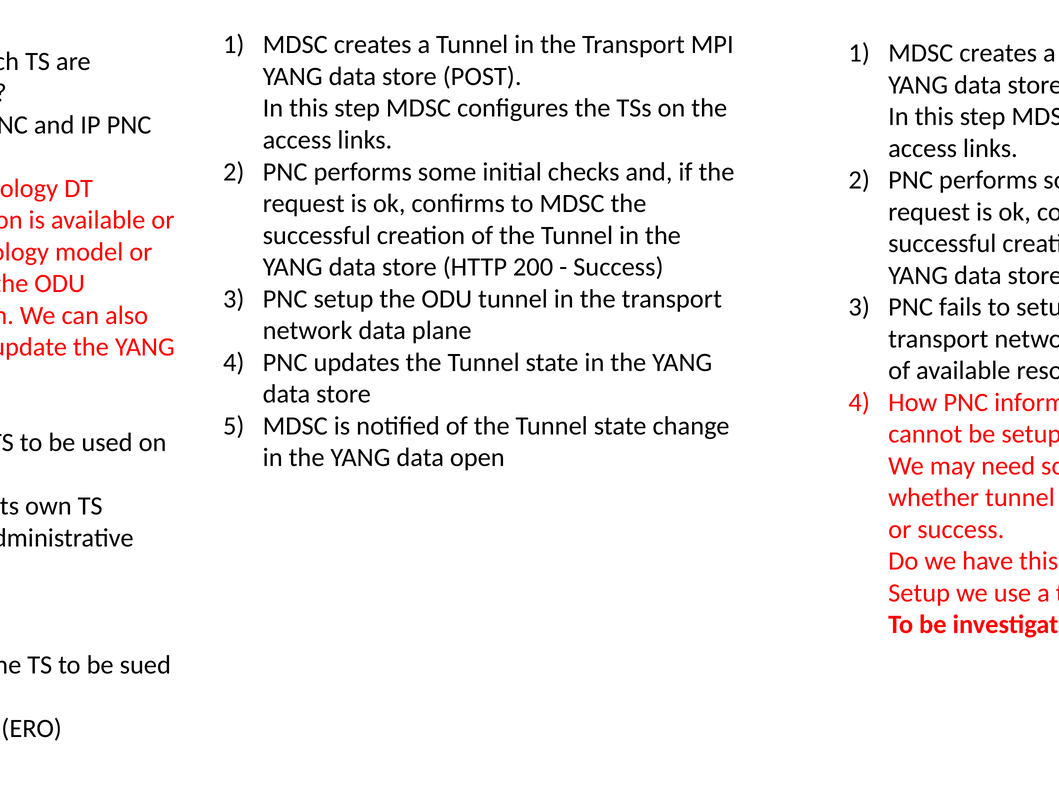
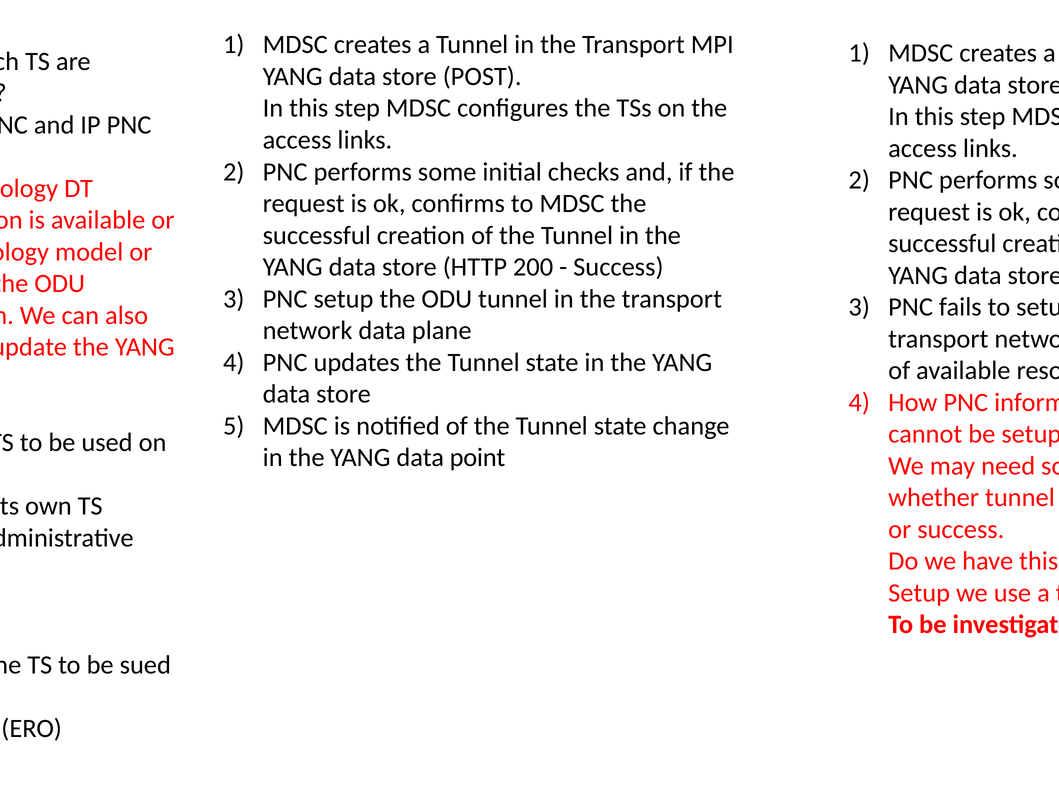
open: open -> point
